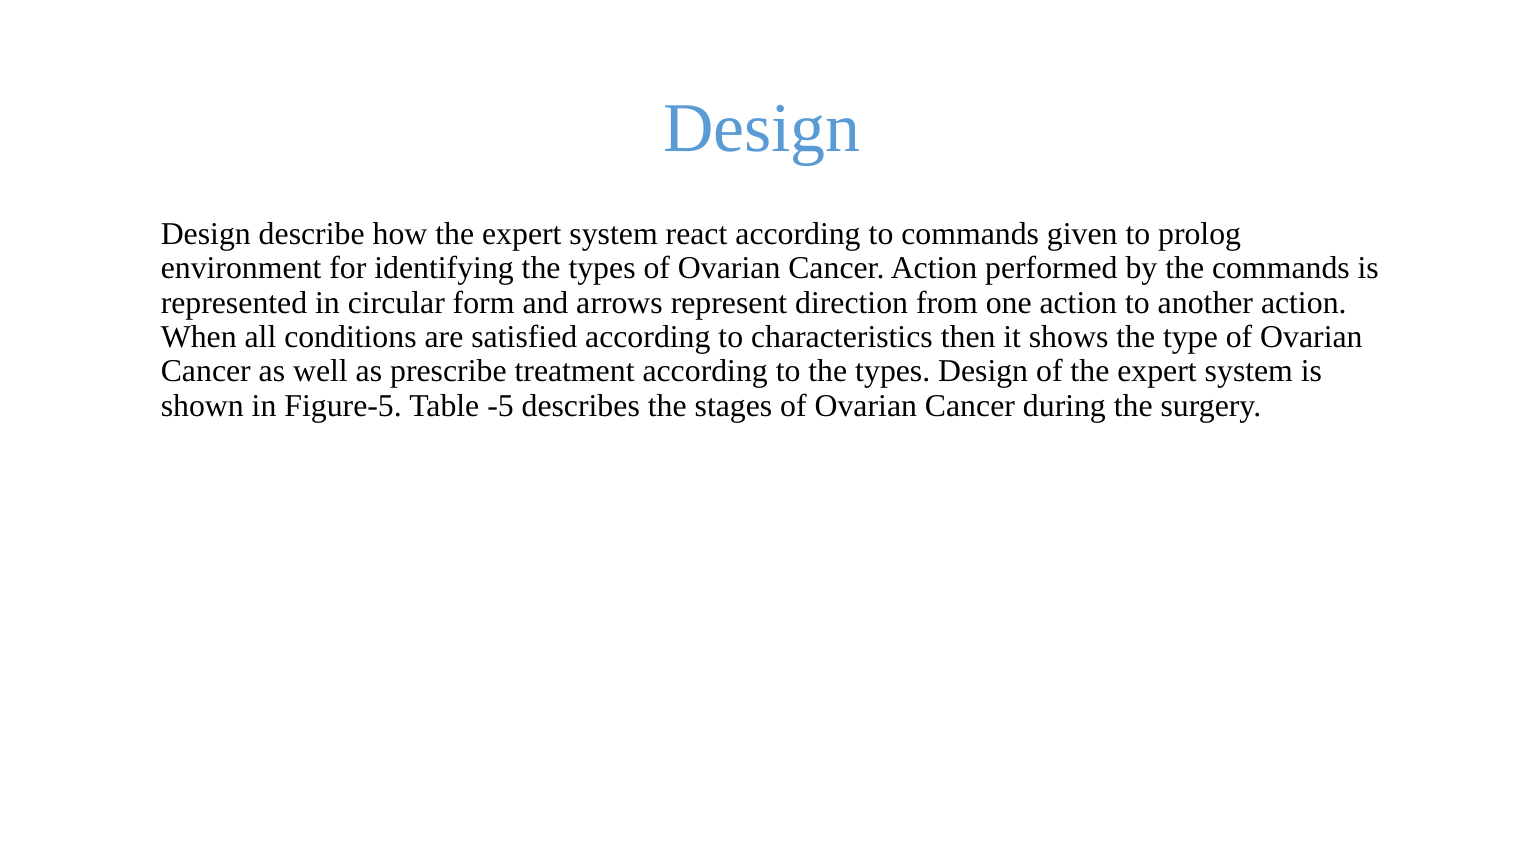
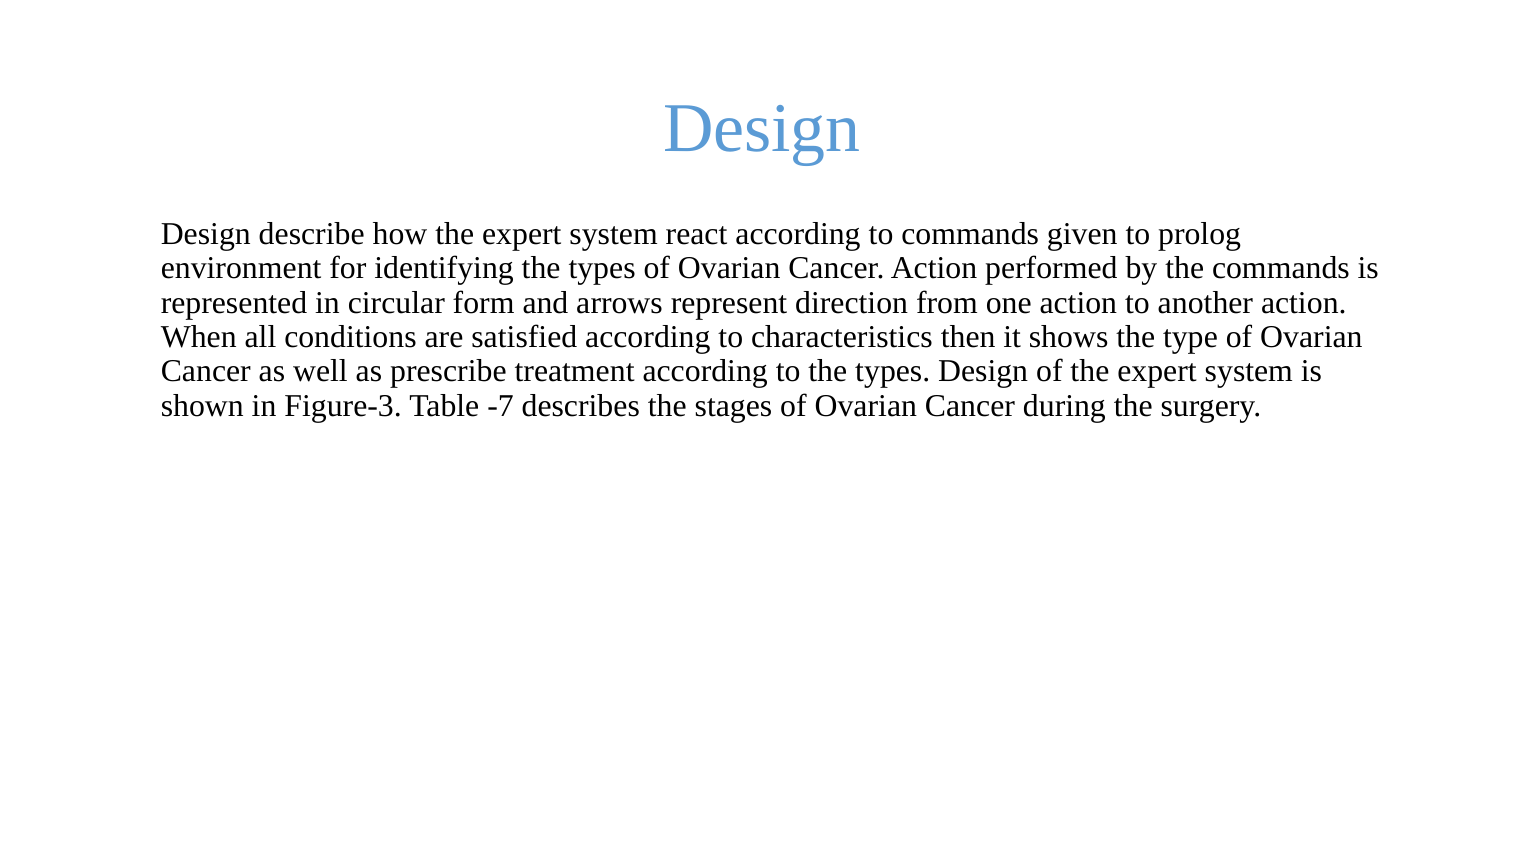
Figure-5: Figure-5 -> Figure-3
-5: -5 -> -7
